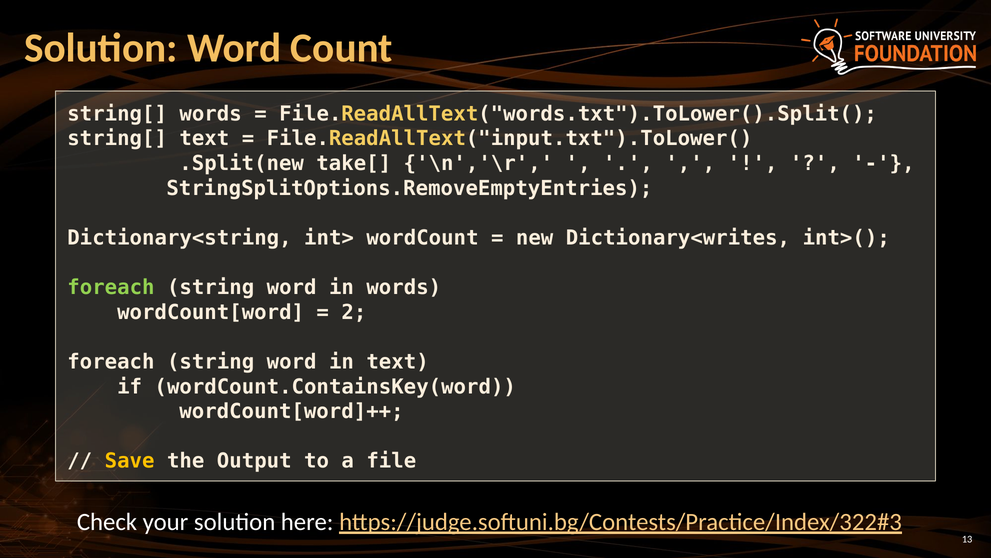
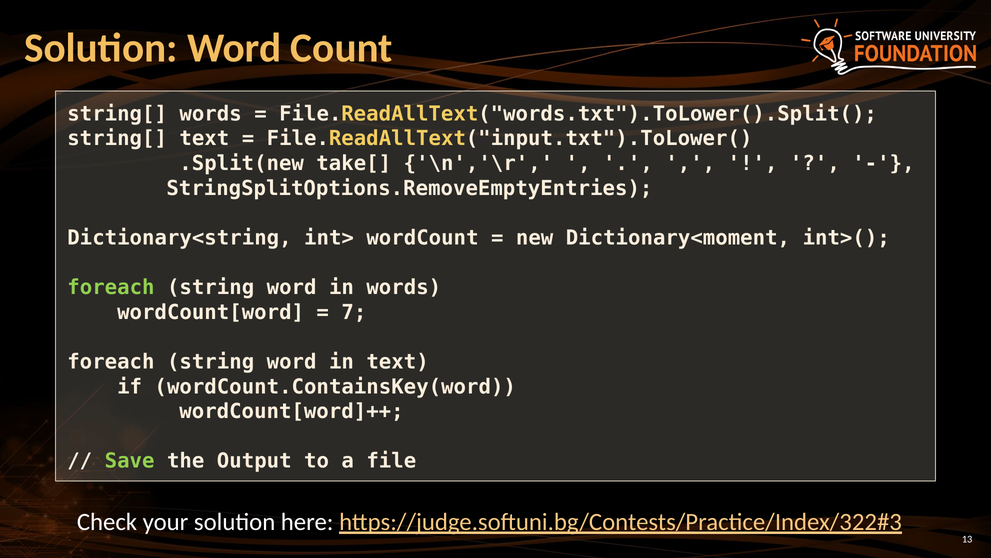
Dictionary<writes: Dictionary<writes -> Dictionary<moment
2: 2 -> 7
Save colour: yellow -> light green
